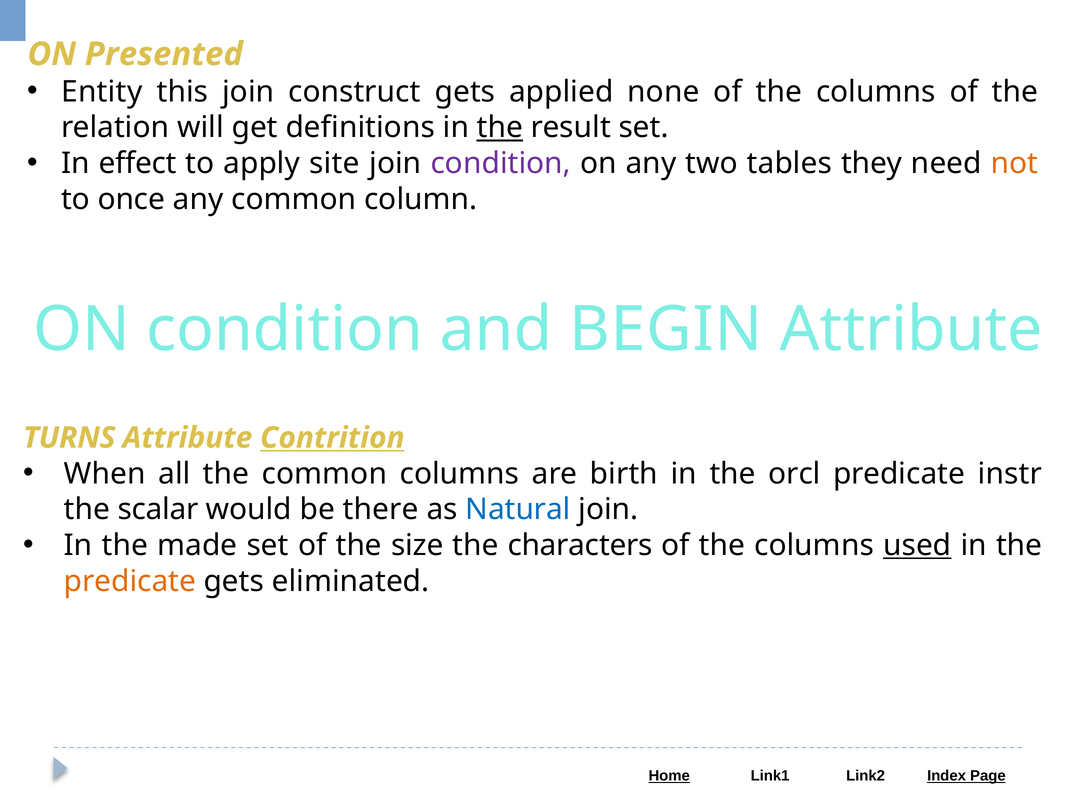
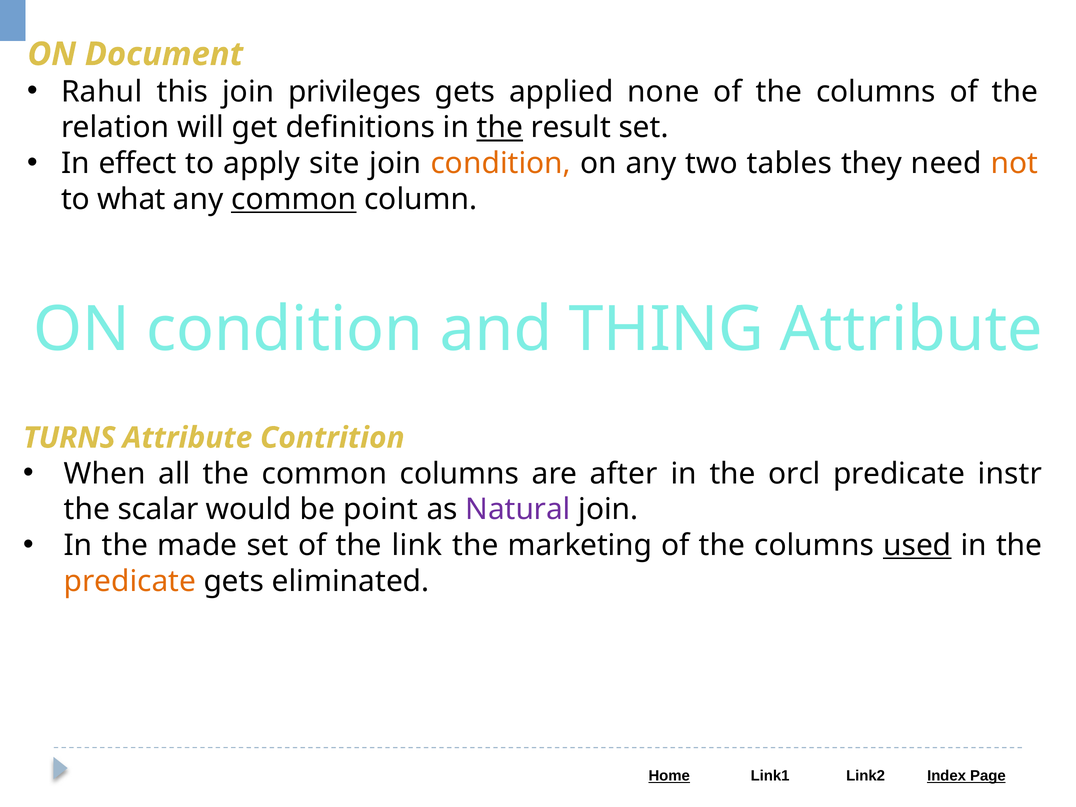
Presented: Presented -> Document
Entity: Entity -> Rahul
construct: construct -> privileges
condition at (501, 163) colour: purple -> orange
once: once -> what
common at (294, 199) underline: none -> present
BEGIN: BEGIN -> THING
Contrition underline: present -> none
birth: birth -> after
there: there -> point
Natural colour: blue -> purple
size: size -> link
characters: characters -> marketing
